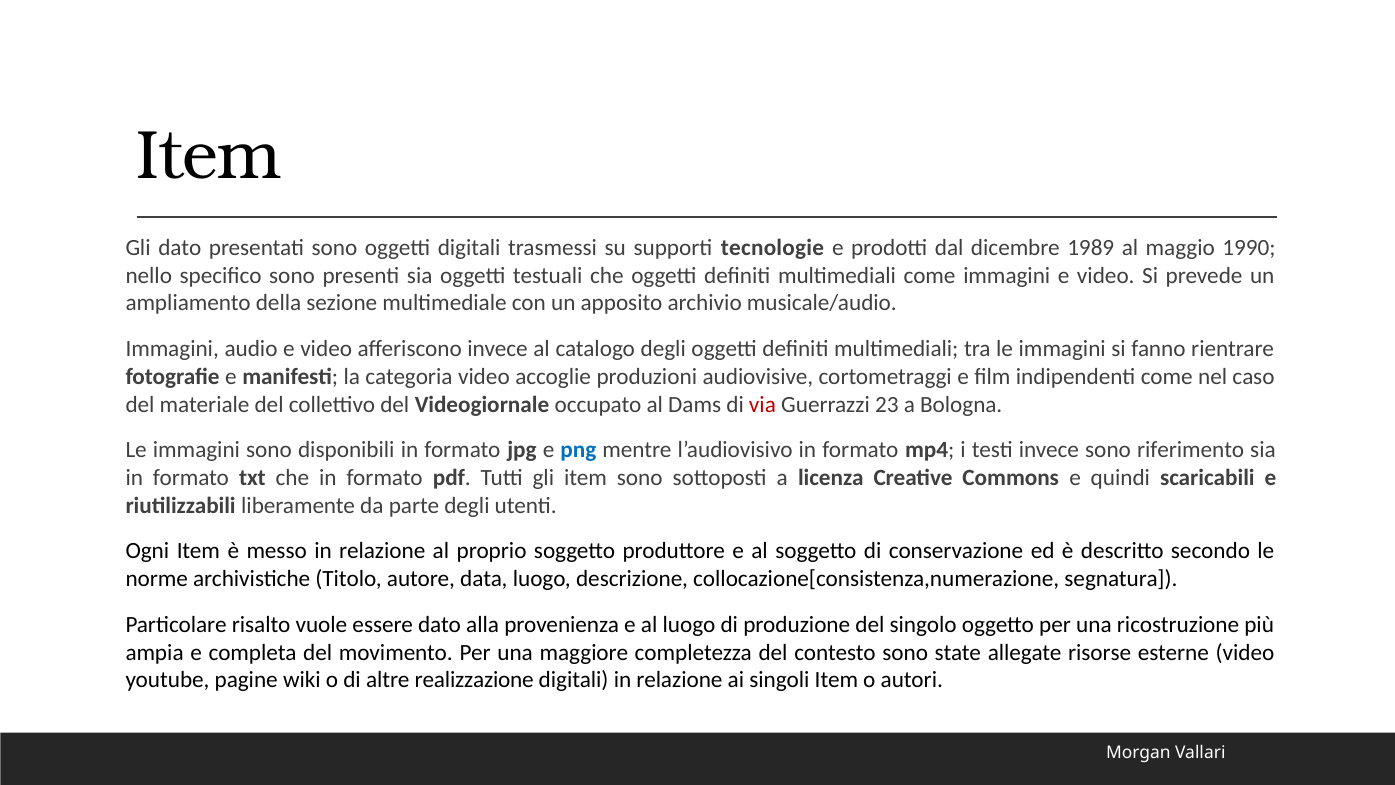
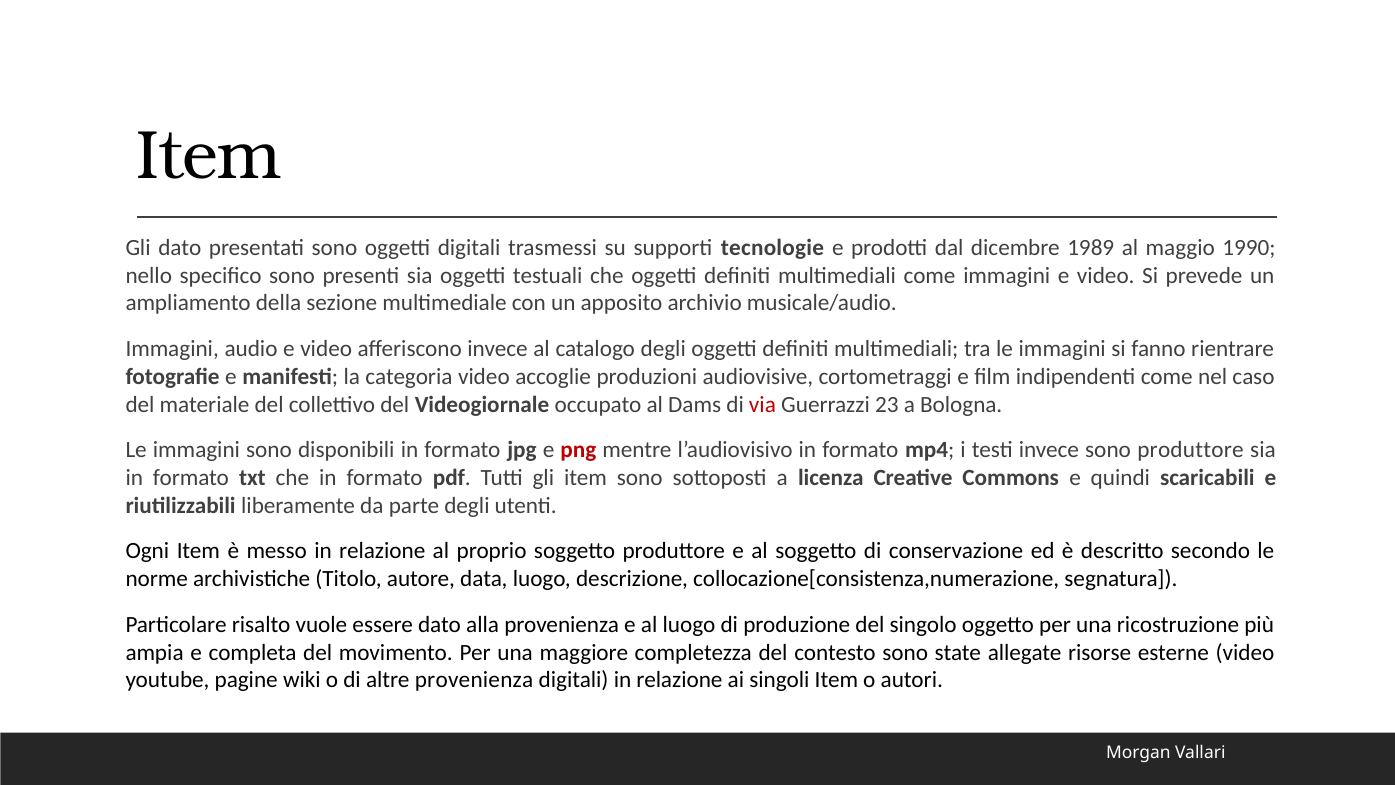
png colour: blue -> red
sono riferimento: riferimento -> produttore
altre realizzazione: realizzazione -> provenienza
